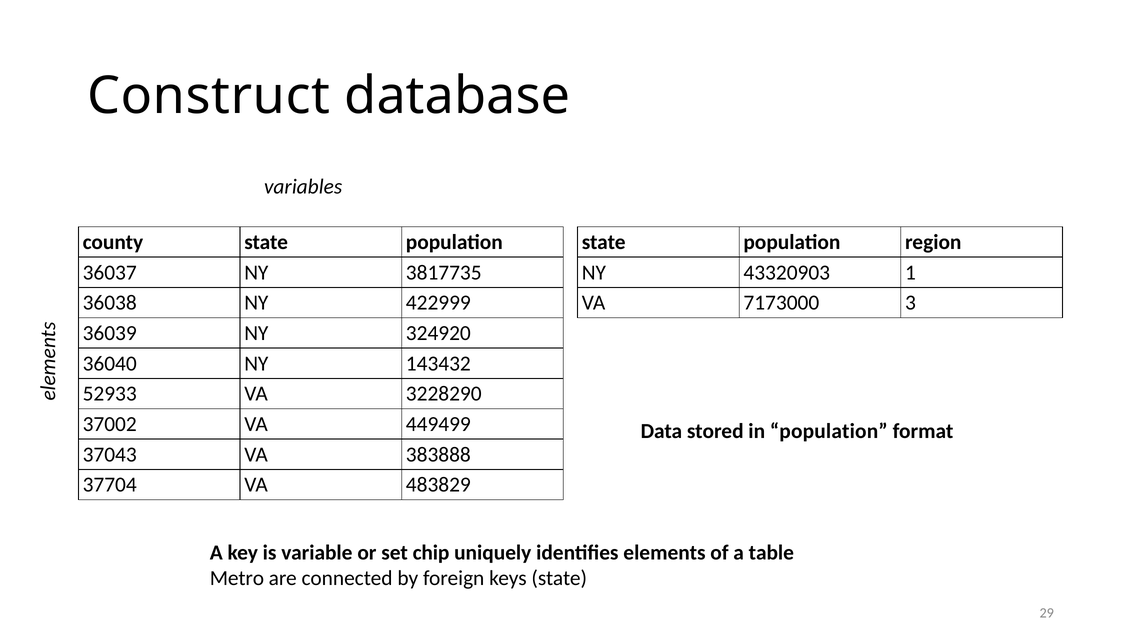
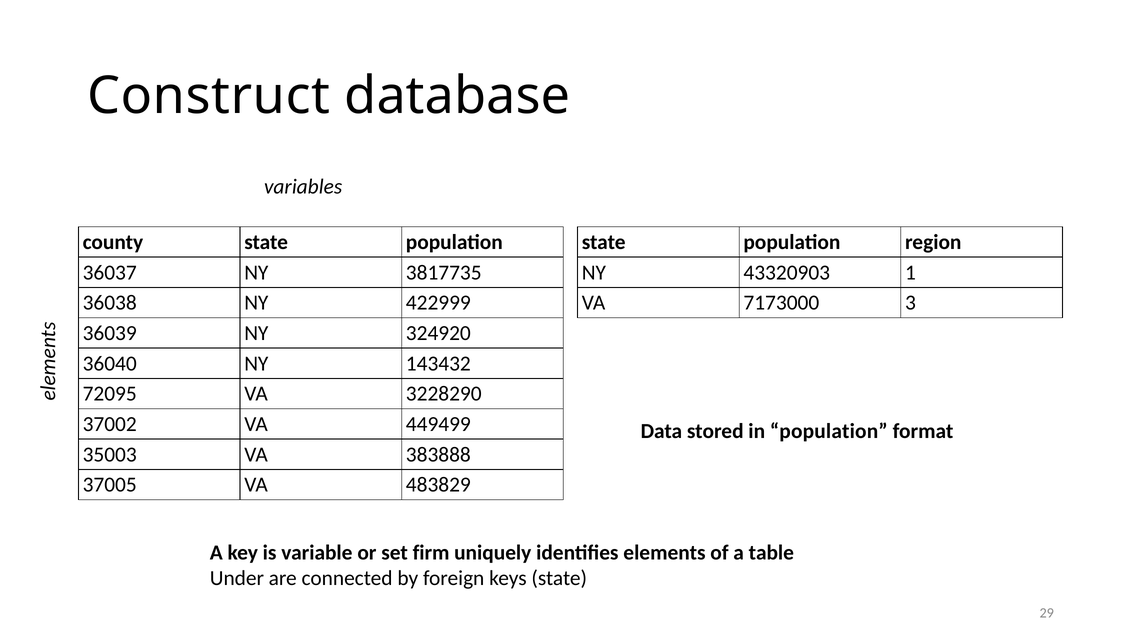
52933: 52933 -> 72095
37043: 37043 -> 35003
37704: 37704 -> 37005
chip: chip -> firm
Metro: Metro -> Under
